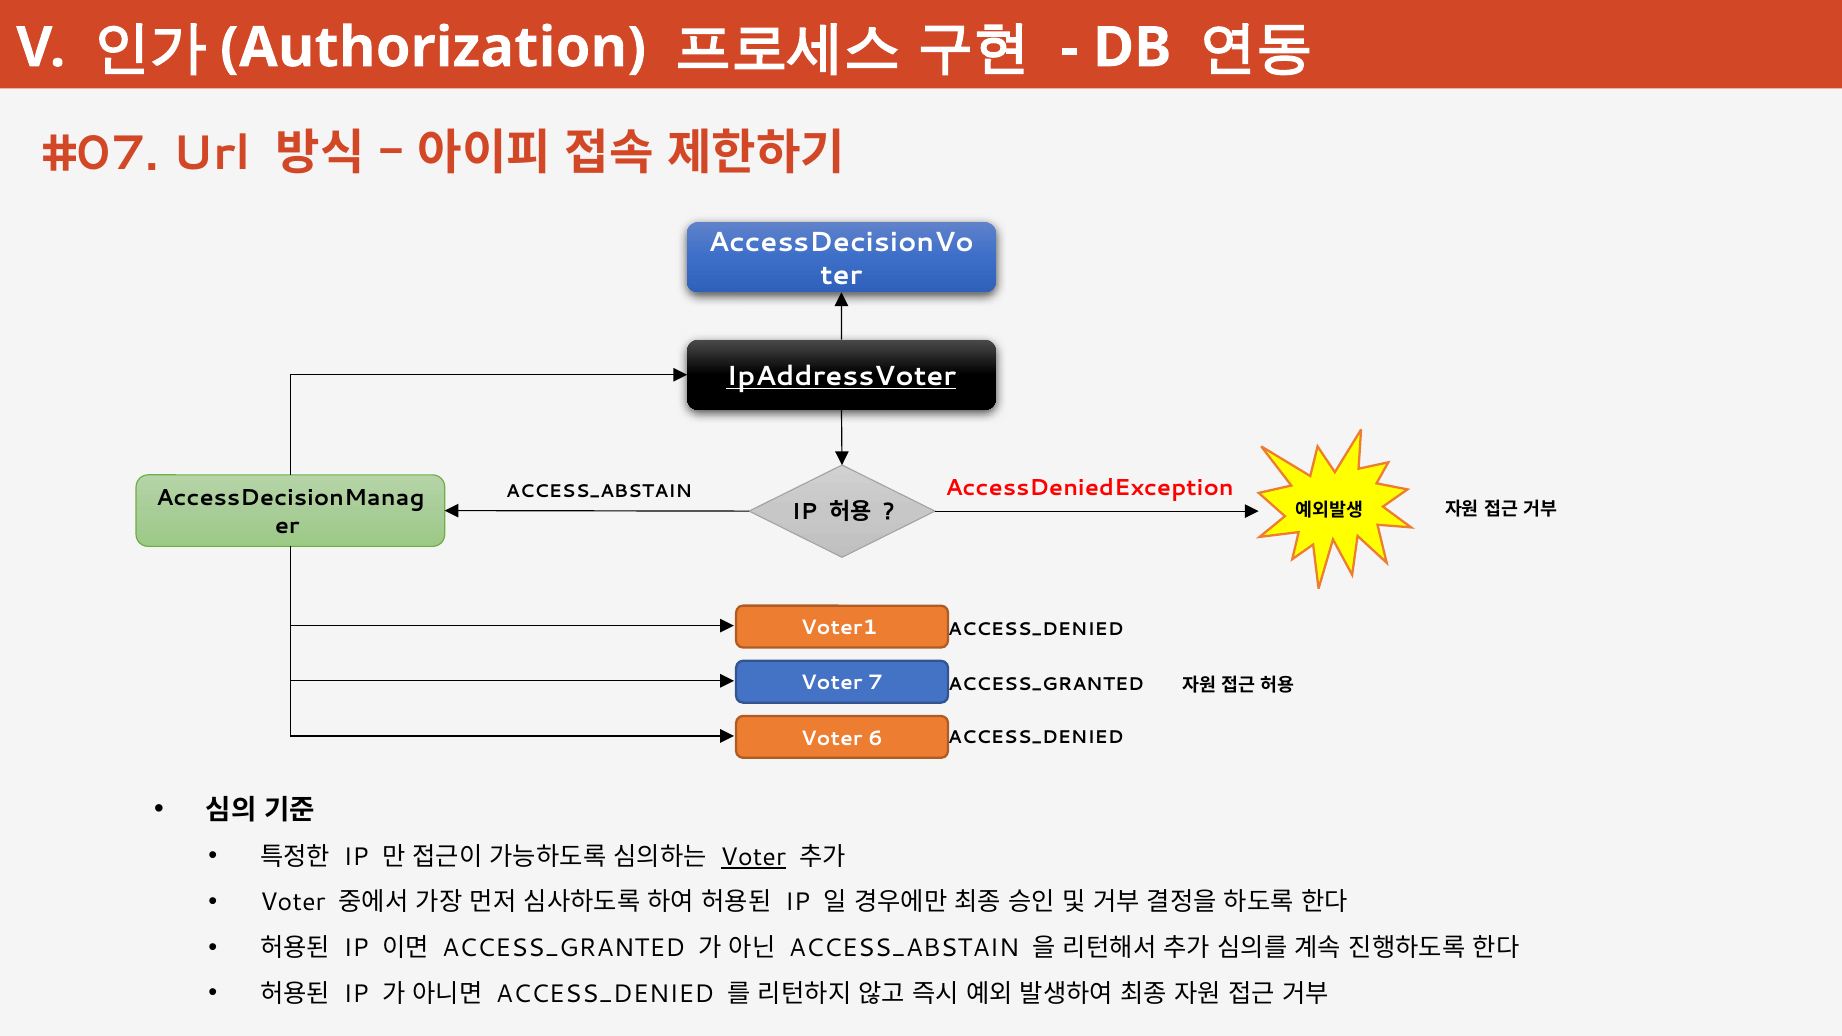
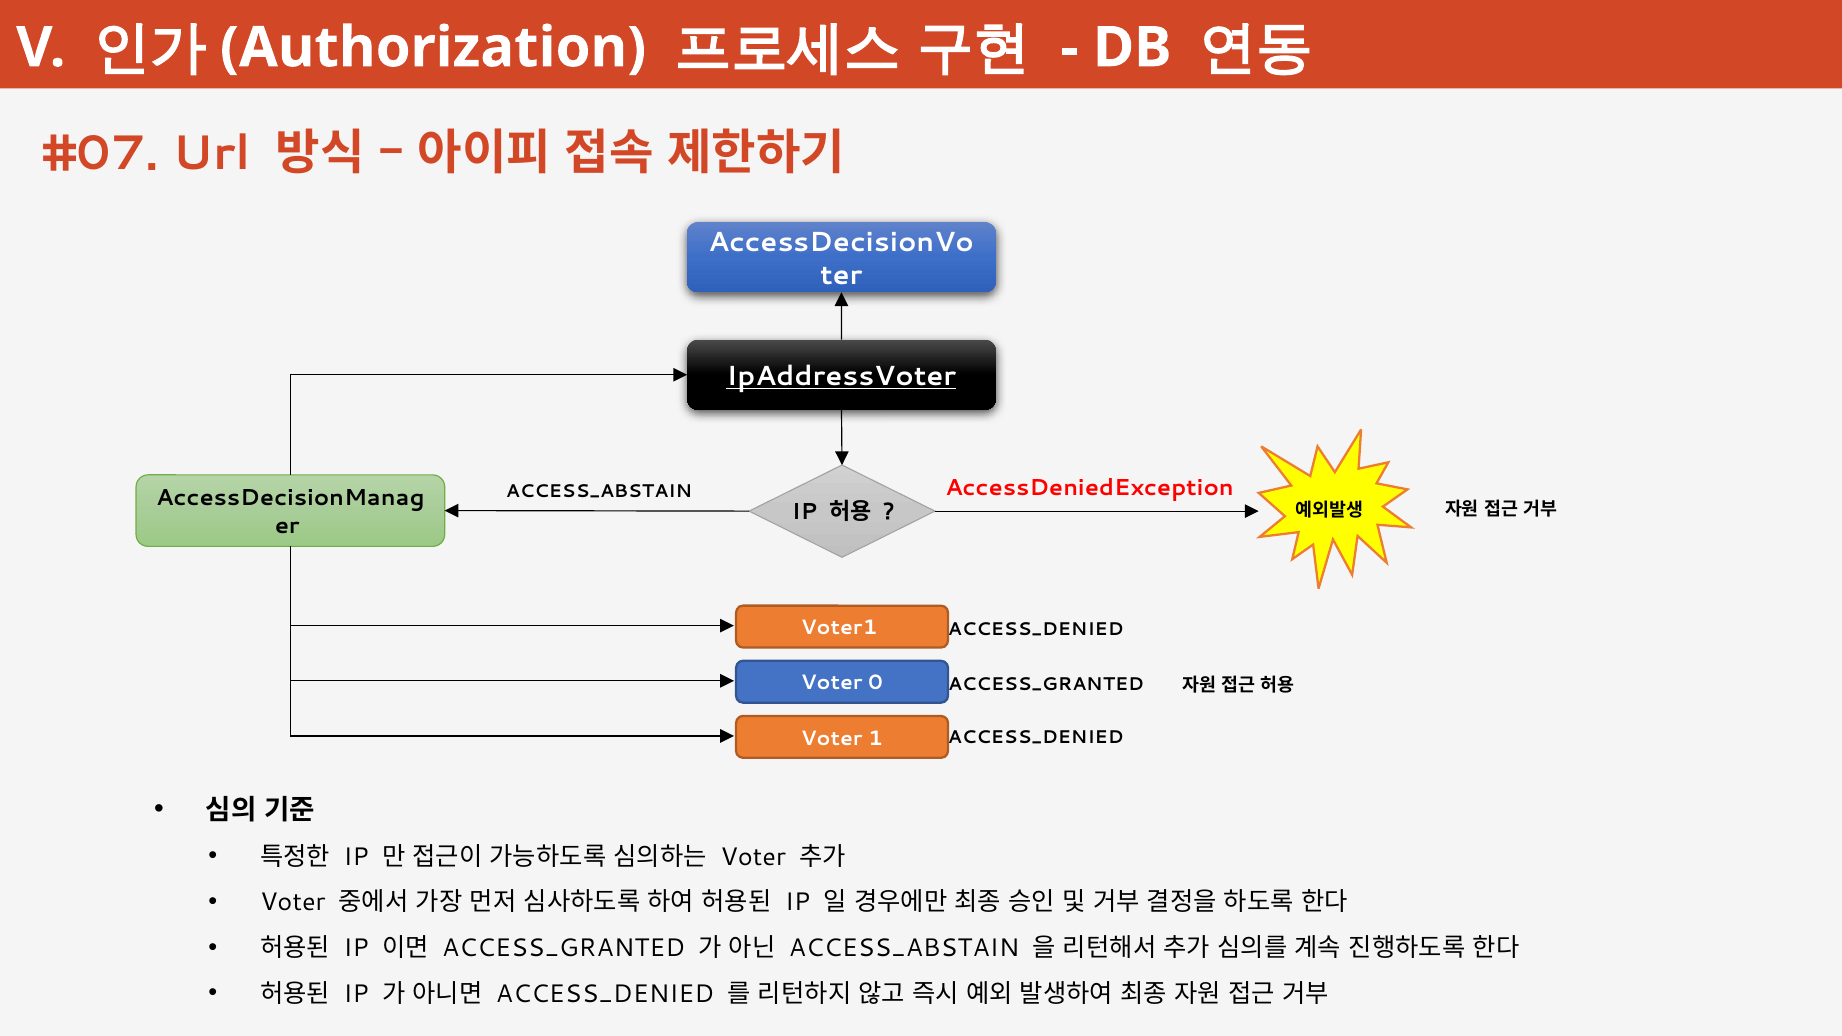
7: 7 -> 0
6: 6 -> 1
Voter at (753, 857) underline: present -> none
